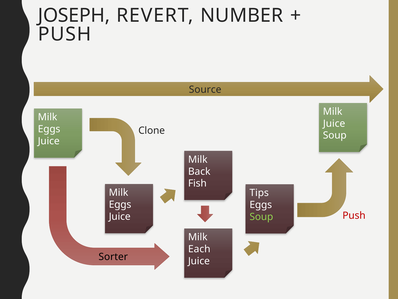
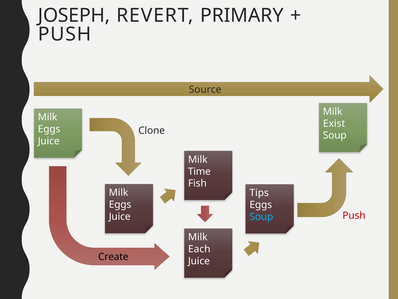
NUMBER: NUMBER -> PRIMARY
Juice at (334, 123): Juice -> Exist
Back: Back -> Time
Soup at (261, 216) colour: light green -> light blue
Sorter: Sorter -> Create
